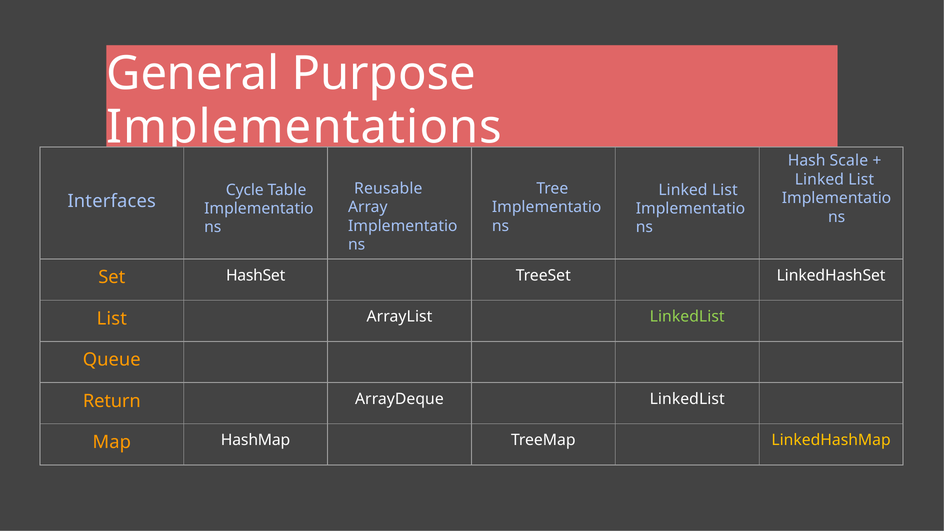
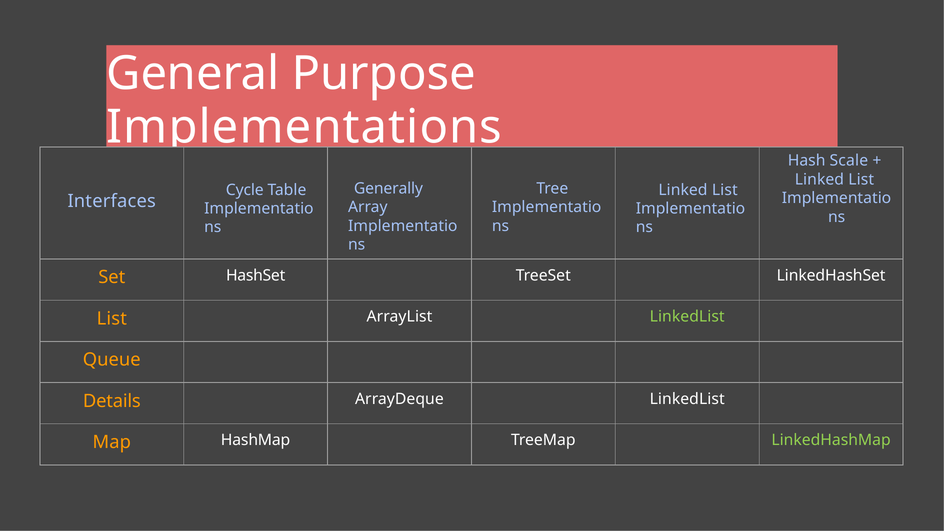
Reusable: Reusable -> Generally
Return: Return -> Details
LinkedHashMap colour: yellow -> light green
